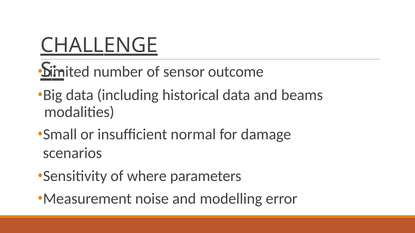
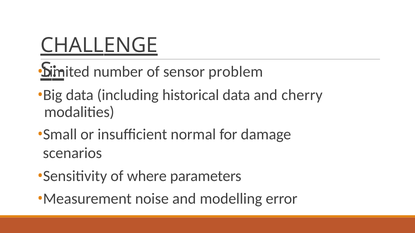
outcome: outcome -> problem
beams: beams -> cherry
